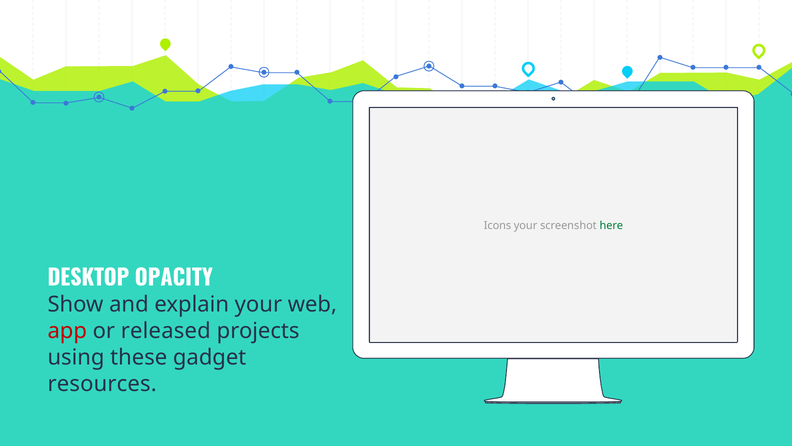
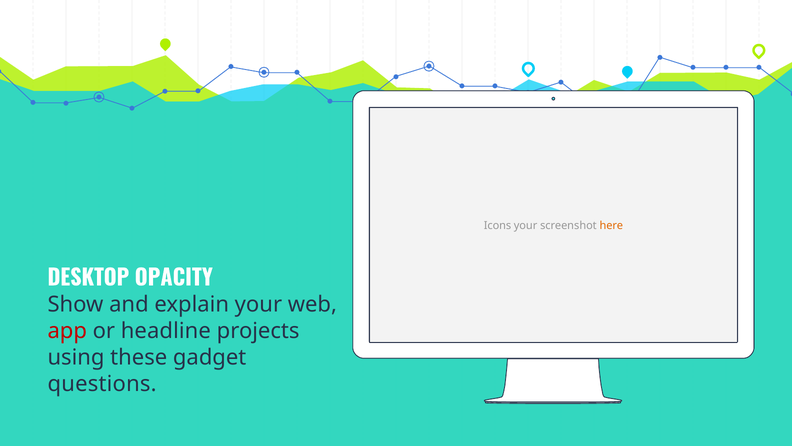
here colour: green -> orange
released: released -> headline
resources: resources -> questions
